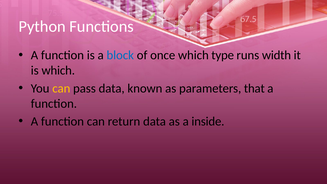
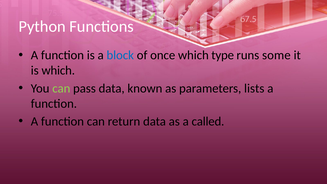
width: width -> some
can at (61, 88) colour: yellow -> light green
that: that -> lists
inside: inside -> called
